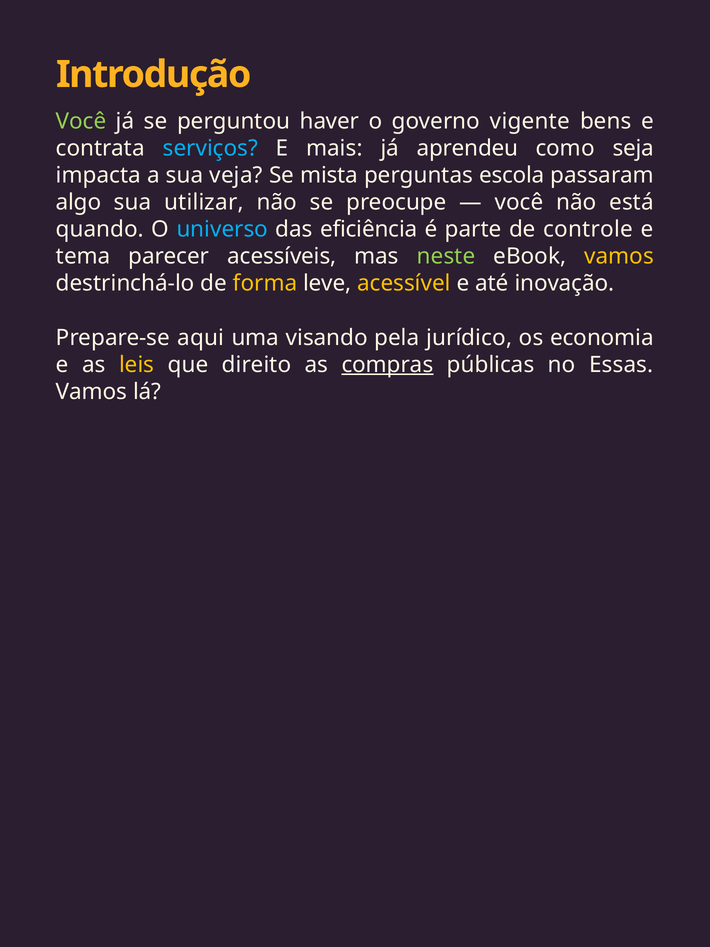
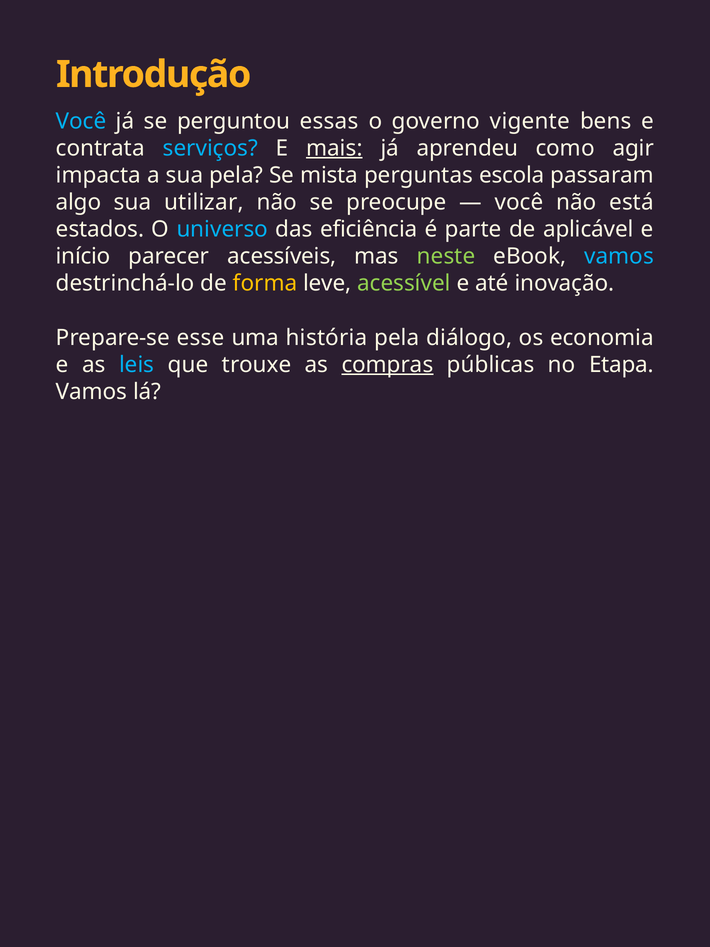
Você at (81, 121) colour: light green -> light blue
haver: haver -> essas
mais underline: none -> present
seja: seja -> agir
sua veja: veja -> pela
quando: quando -> estados
controle: controle -> aplicável
tema: tema -> início
vamos at (619, 256) colour: yellow -> light blue
acessível colour: yellow -> light green
aqui: aqui -> esse
visando: visando -> história
jurídico: jurídico -> diálogo
leis colour: yellow -> light blue
direito: direito -> trouxe
Essas: Essas -> Etapa
